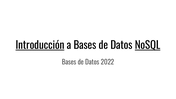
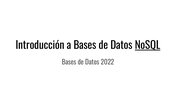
Introducción underline: present -> none
